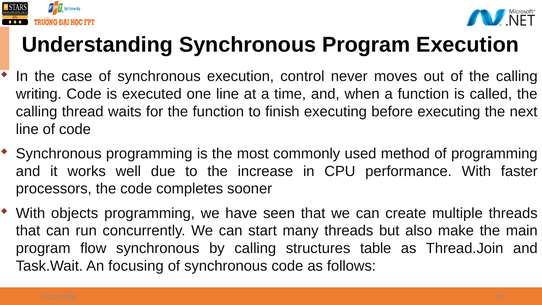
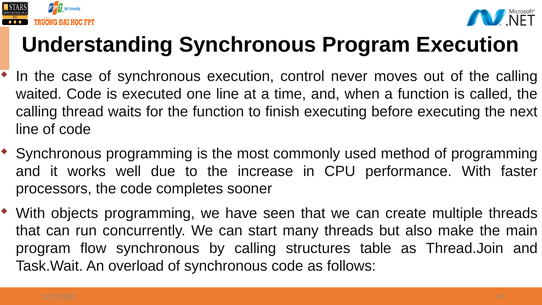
writing: writing -> waited
focusing: focusing -> overload
